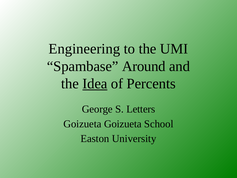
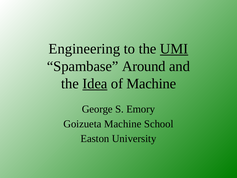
UMI underline: none -> present
of Percents: Percents -> Machine
Letters: Letters -> Emory
Goizueta Goizueta: Goizueta -> Machine
